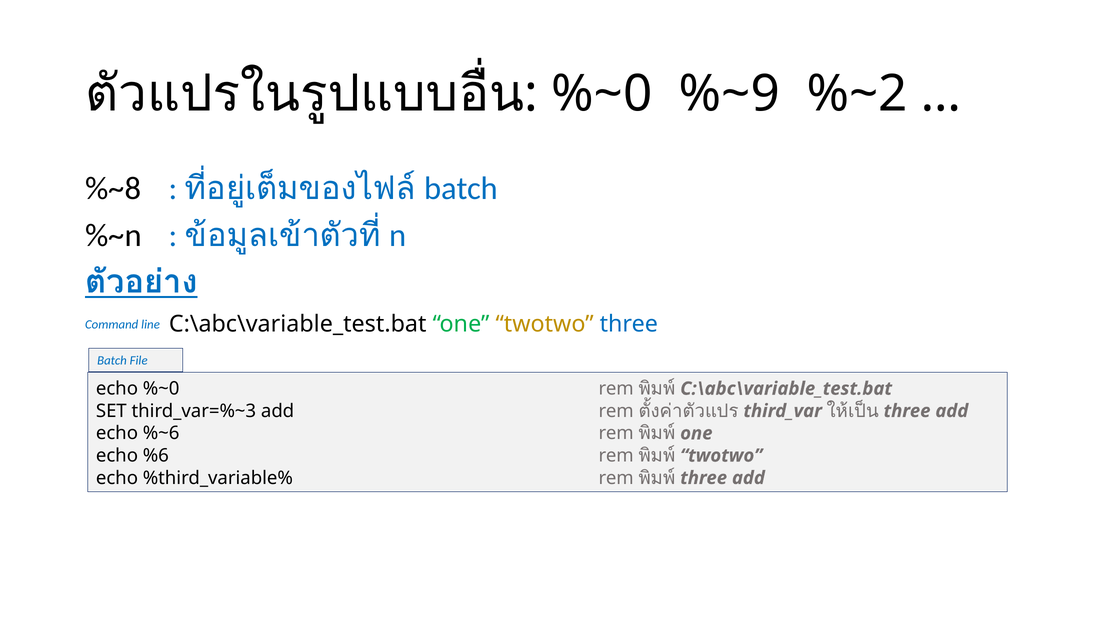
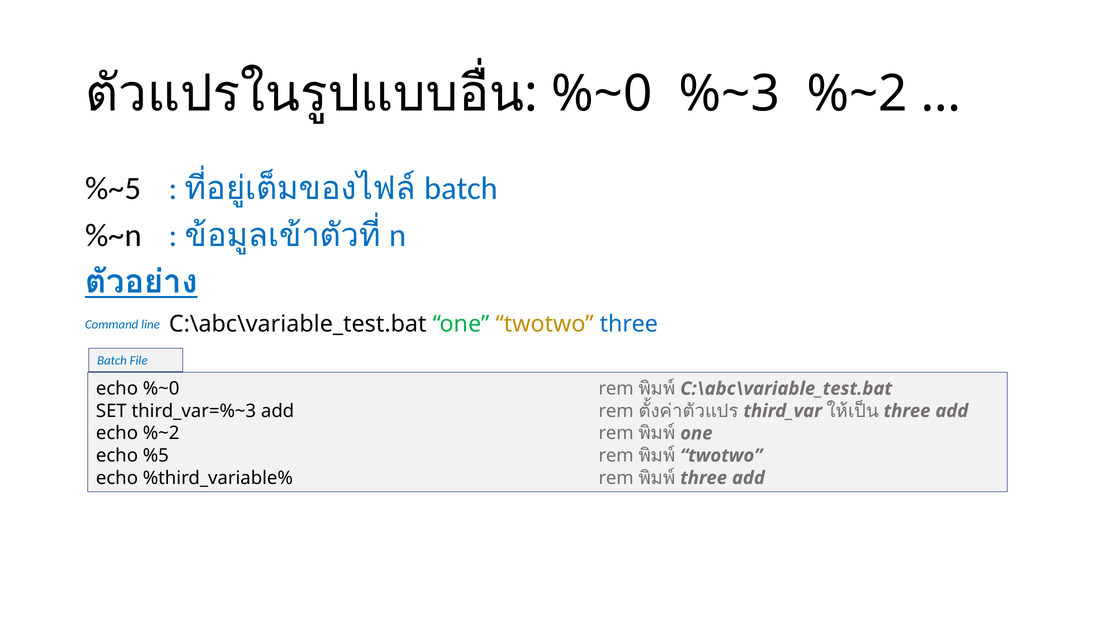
%~9: %~9 -> %~3
%~8: %~8 -> %~5
echo %~6: %~6 -> %~2
%6: %6 -> %5
